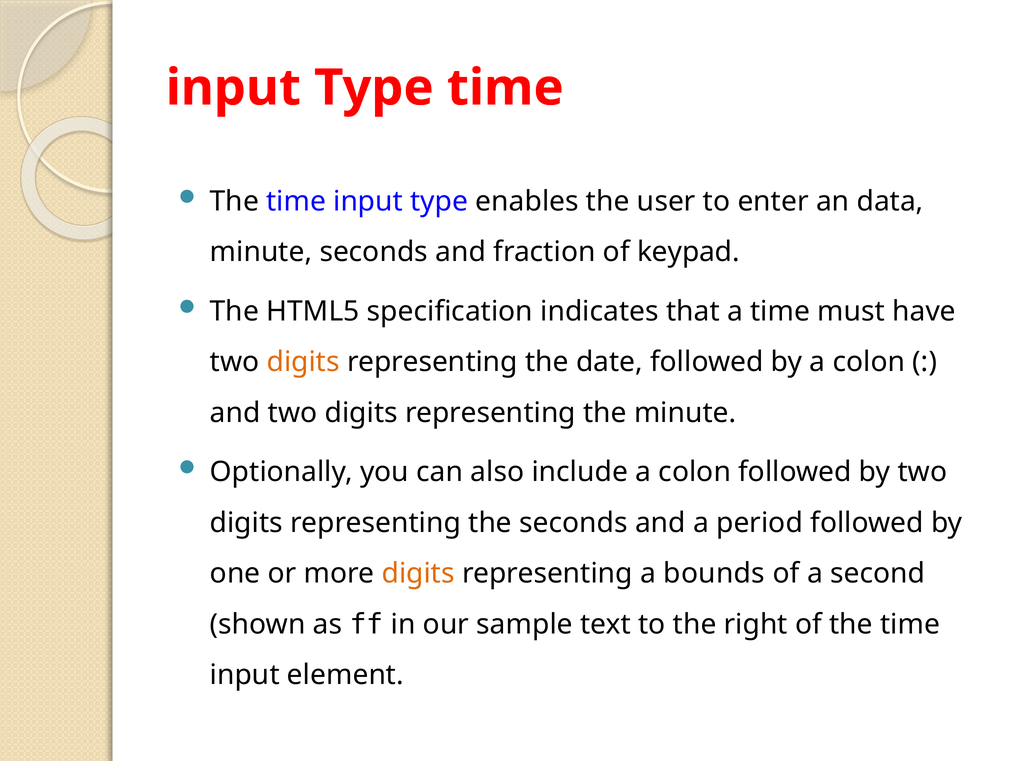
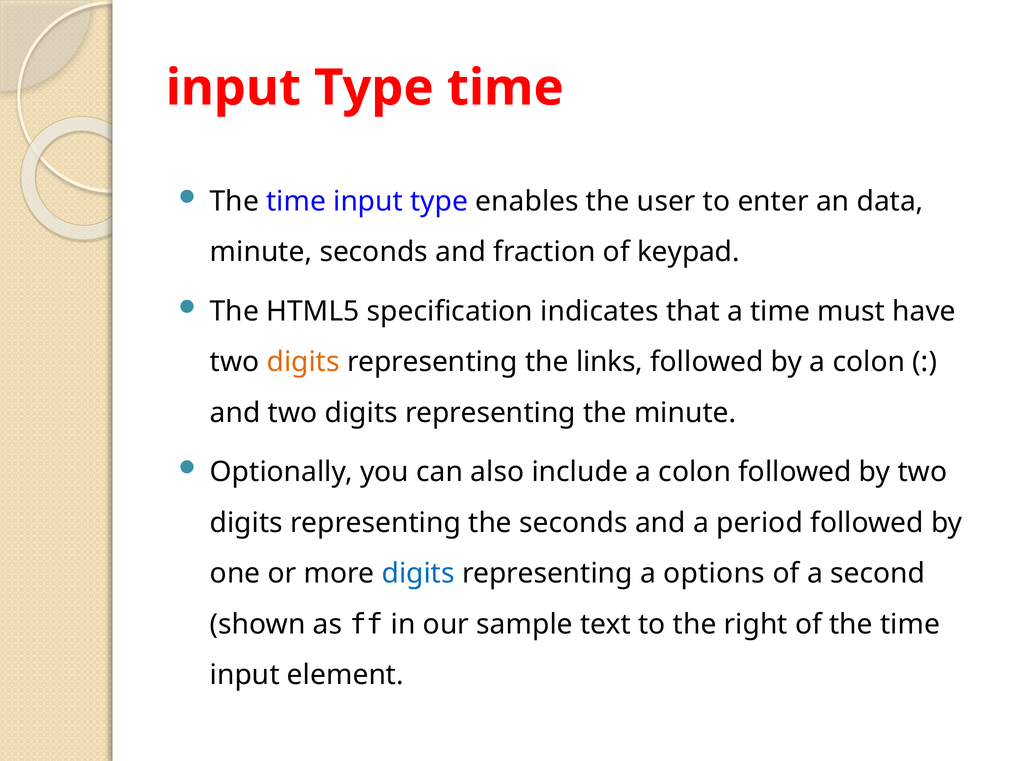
date: date -> links
digits at (418, 574) colour: orange -> blue
bounds: bounds -> options
